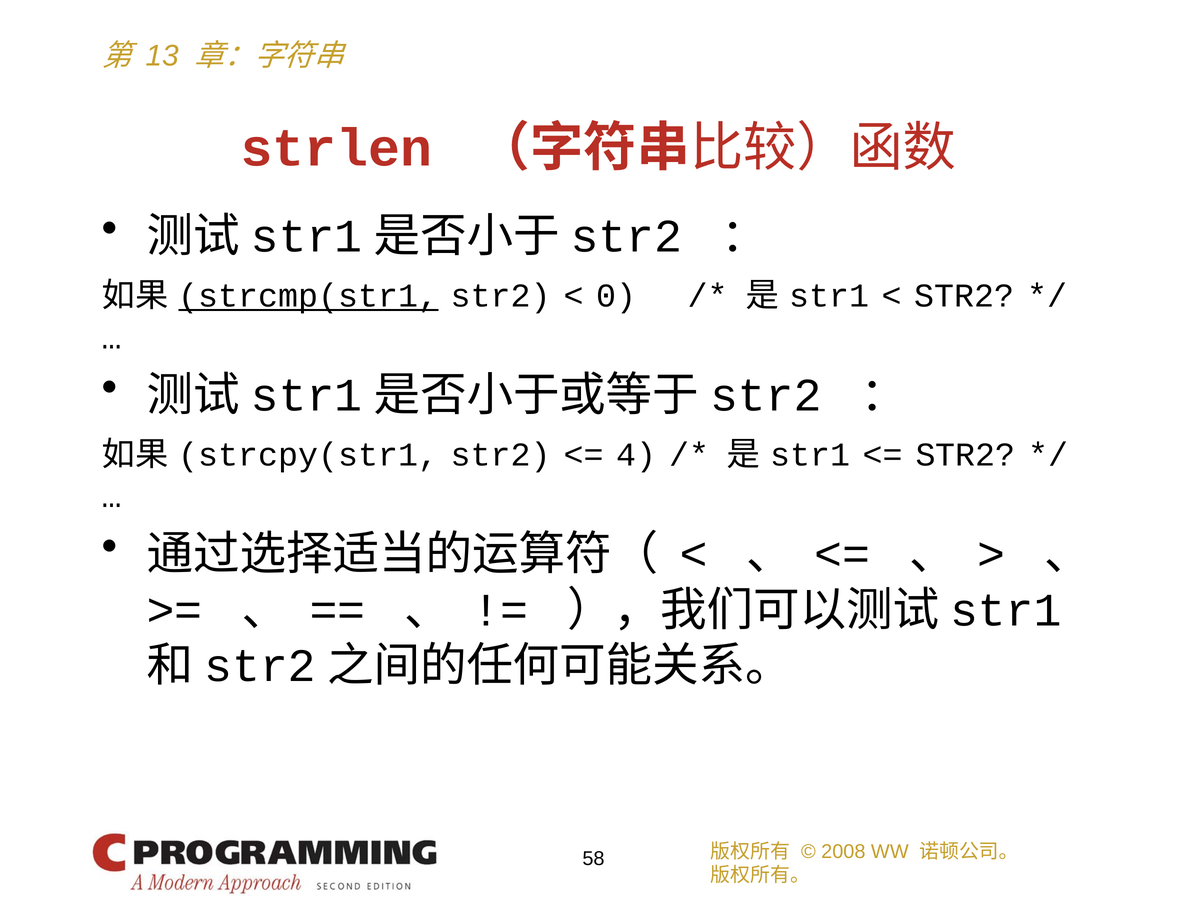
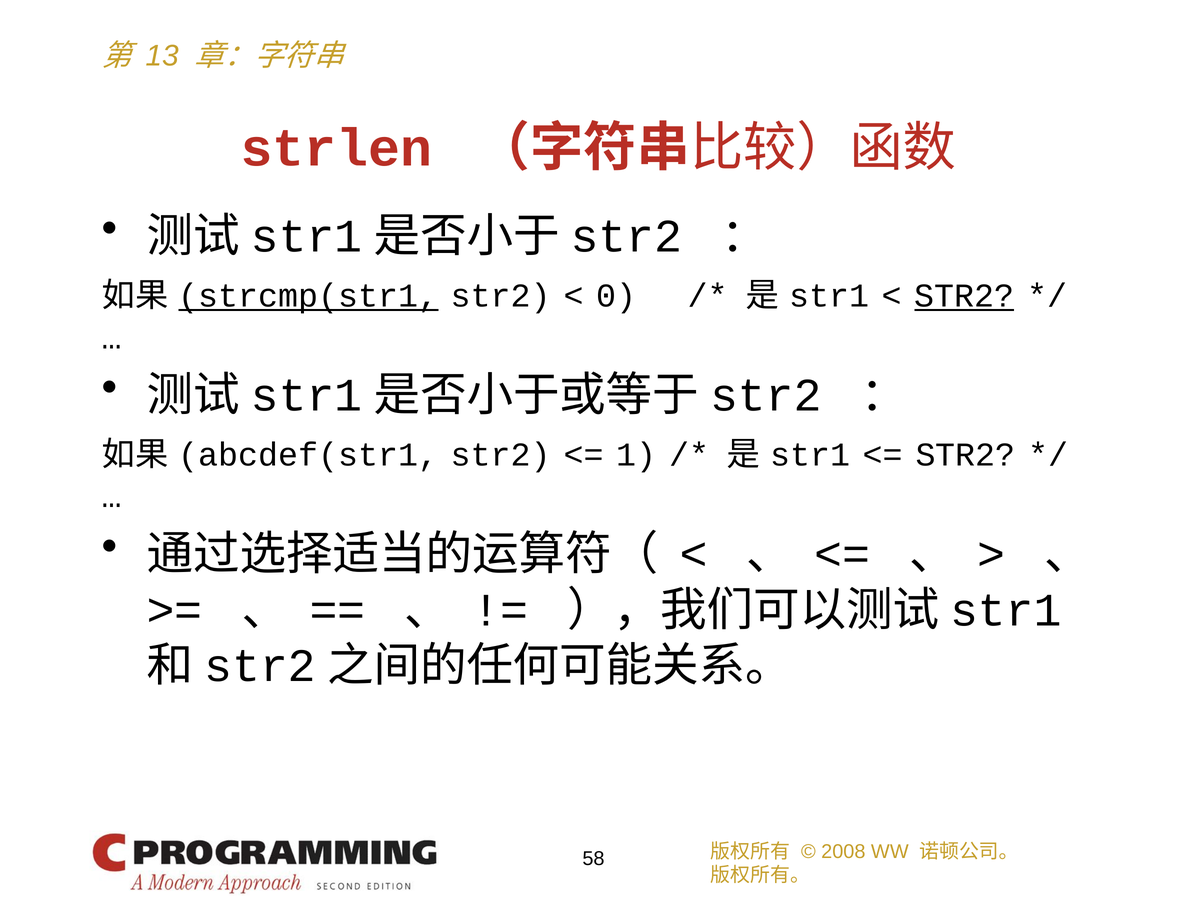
STR2 at (964, 296) underline: none -> present
strcpy(str1: strcpy(str1 -> abcdef(str1
4: 4 -> 1
